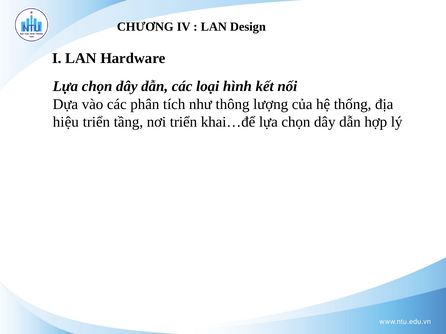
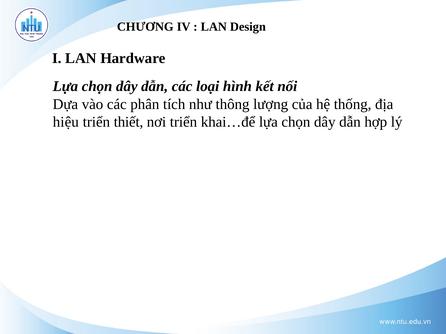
tầng: tầng -> thiết
